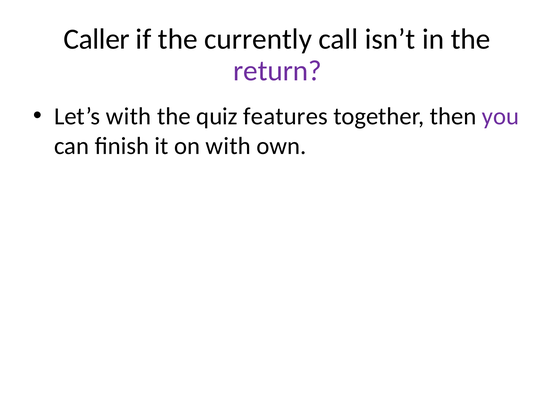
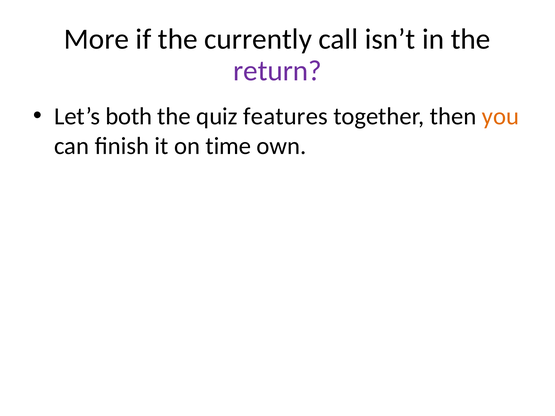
Caller: Caller -> More
Let’s with: with -> both
you colour: purple -> orange
on with: with -> time
